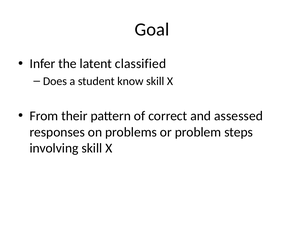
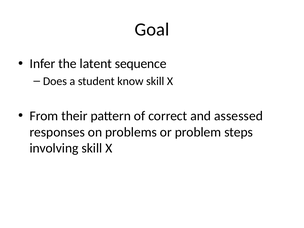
classified: classified -> sequence
